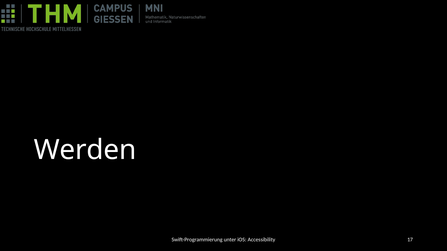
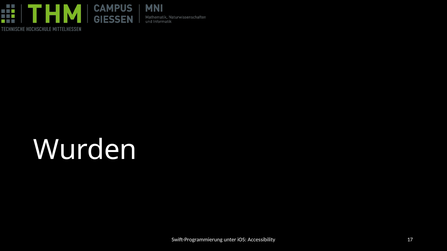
Werden: Werden -> Wurden
